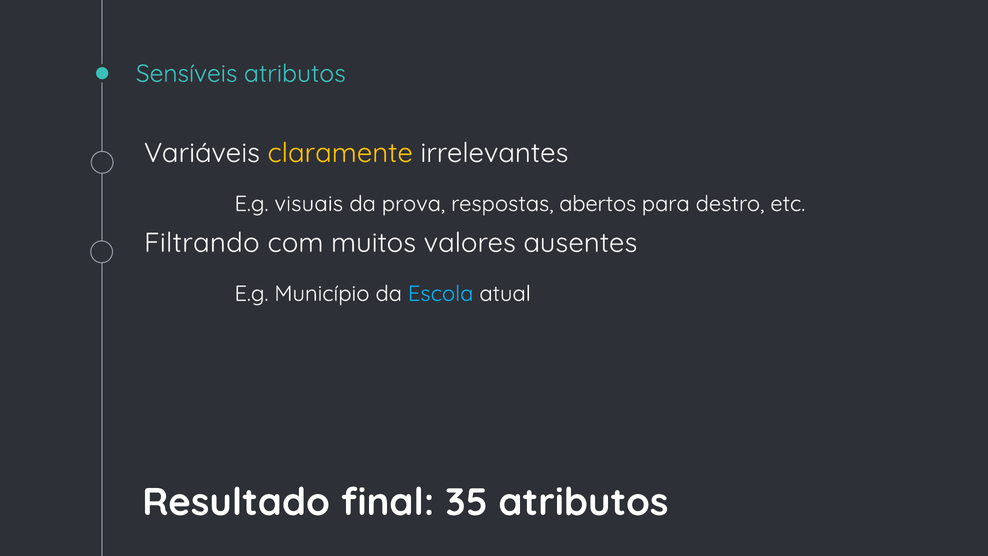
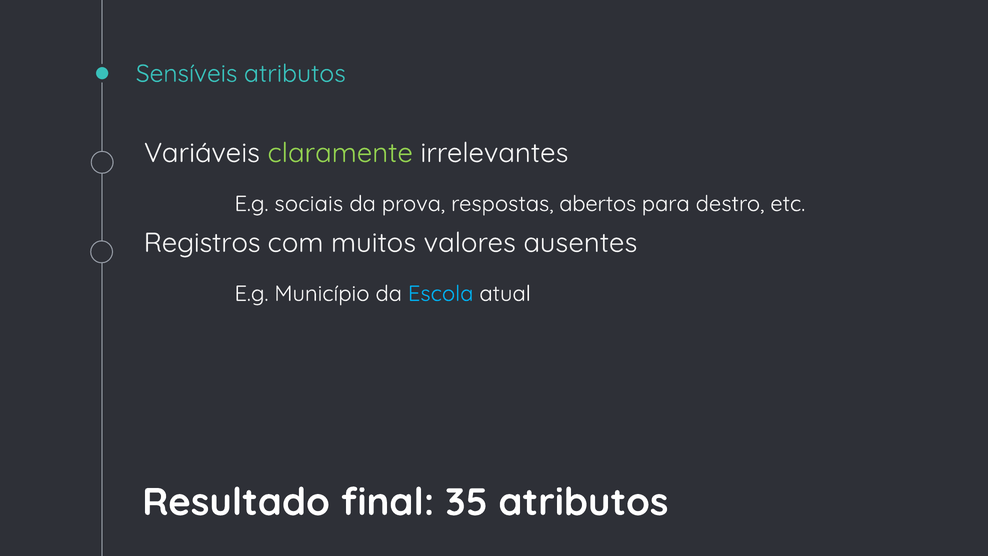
claramente colour: yellow -> light green
visuais: visuais -> sociais
Filtrando: Filtrando -> Registros
